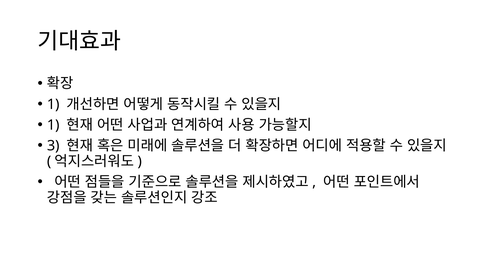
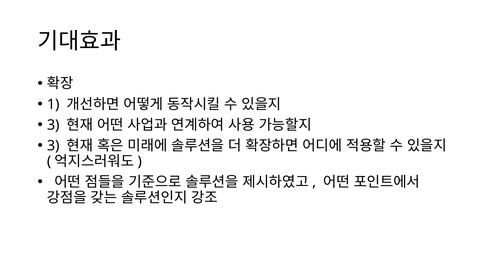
1 at (53, 125): 1 -> 3
